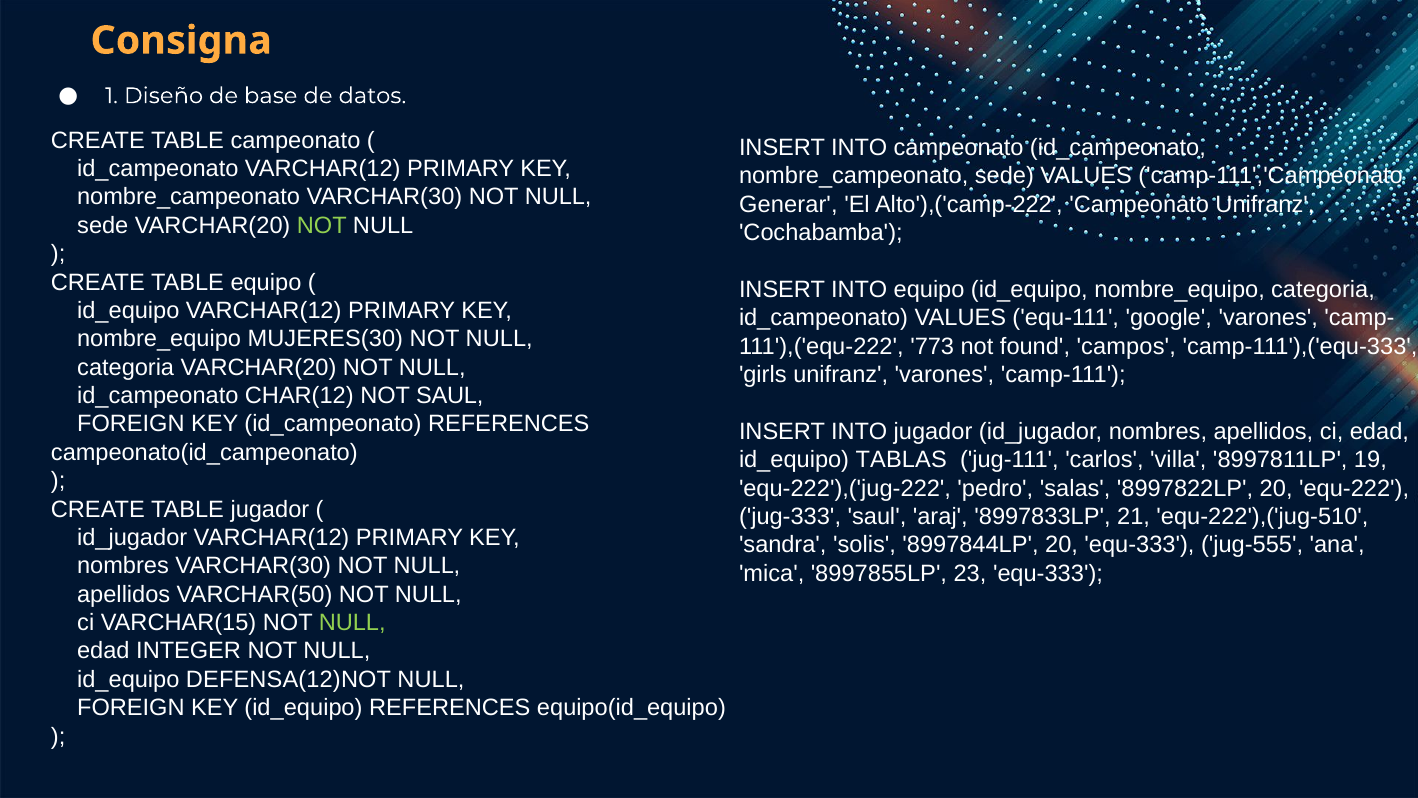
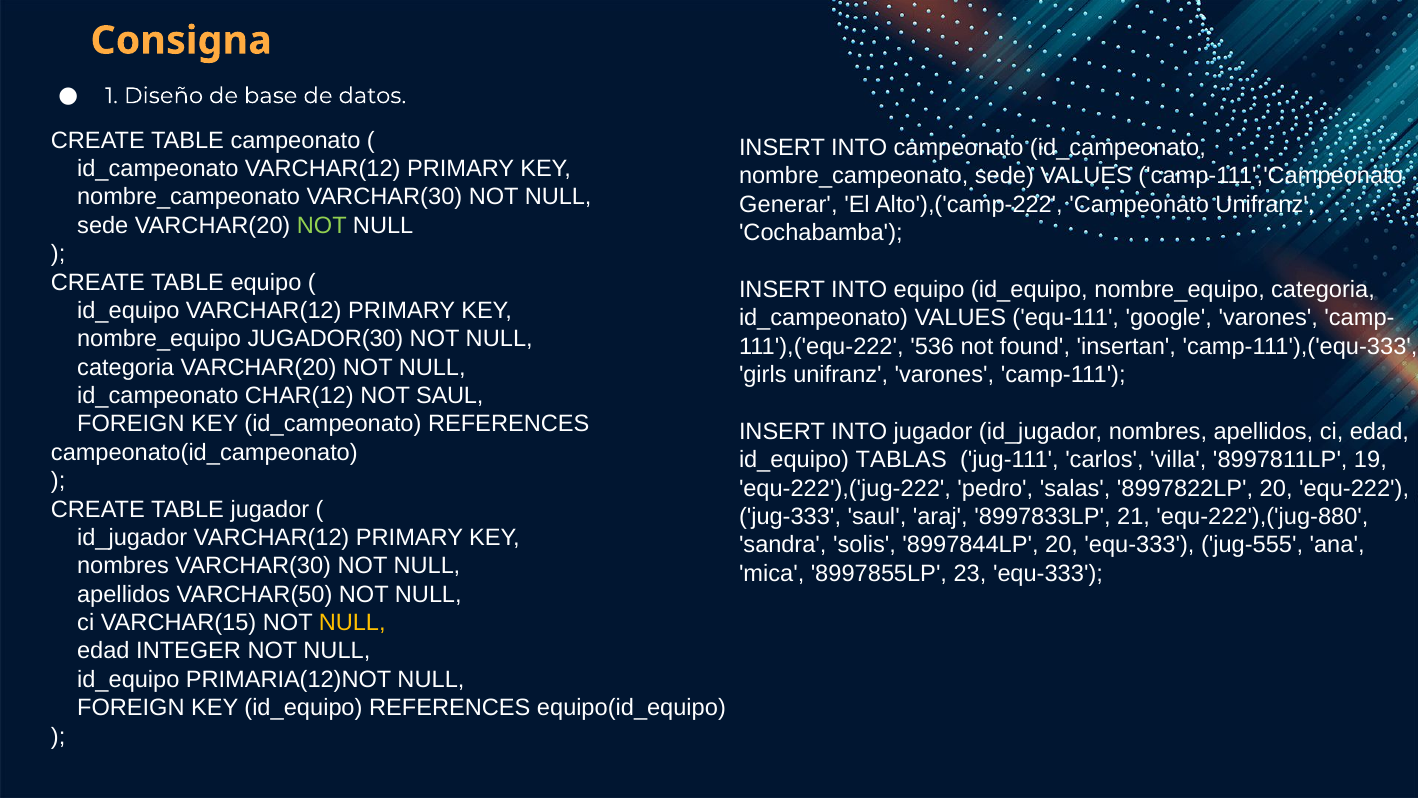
MUJERES(30: MUJERES(30 -> JUGADOR(30
773: 773 -> 536
campos: campos -> insertan
equ-222'),('jug-510: equ-222'),('jug-510 -> equ-222'),('jug-880
NULL at (352, 622) colour: light green -> yellow
DEFENSA(12)NOT: DEFENSA(12)NOT -> PRIMARIA(12)NOT
